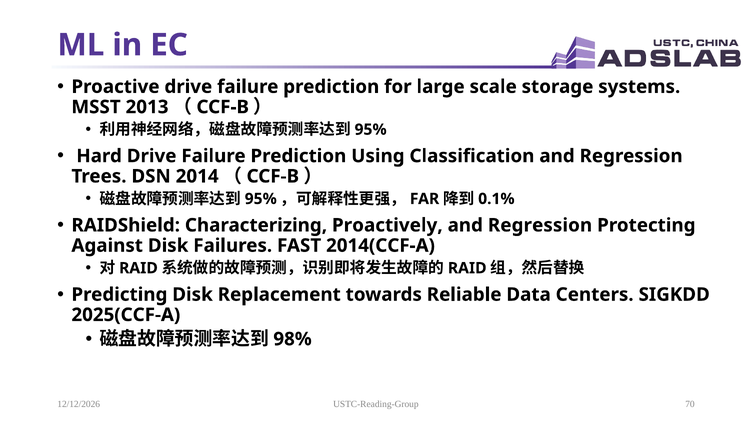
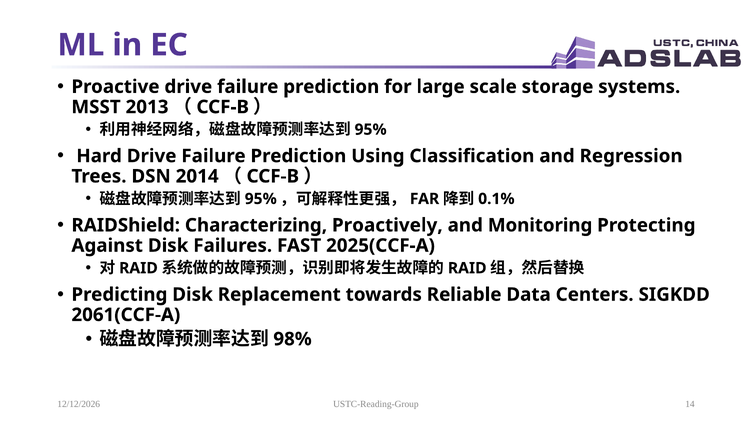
Regression at (540, 225): Regression -> Monitoring
2014(CCF-A: 2014(CCF-A -> 2025(CCF-A
2025(CCF-A: 2025(CCF-A -> 2061(CCF-A
70: 70 -> 14
